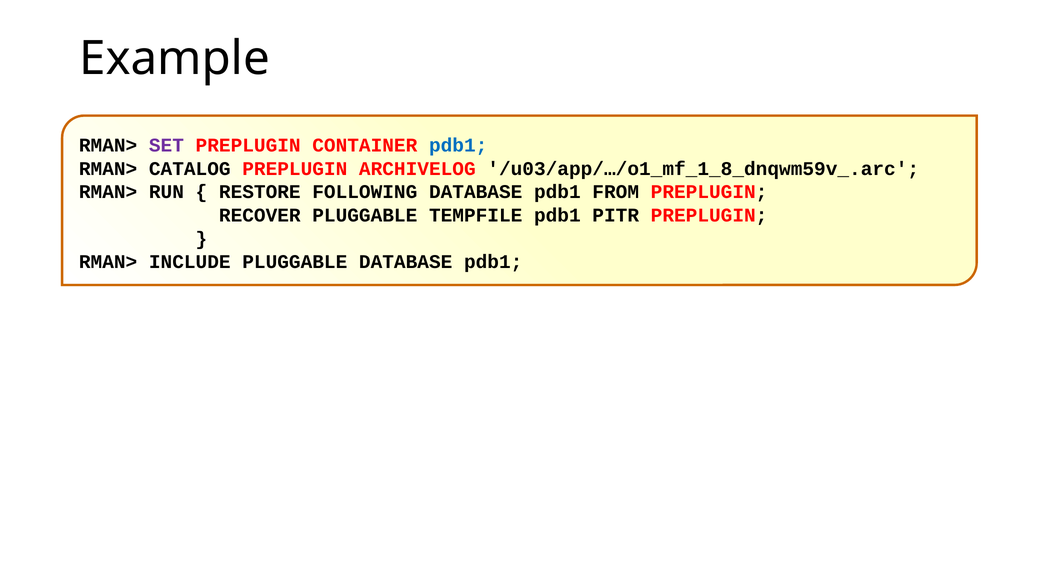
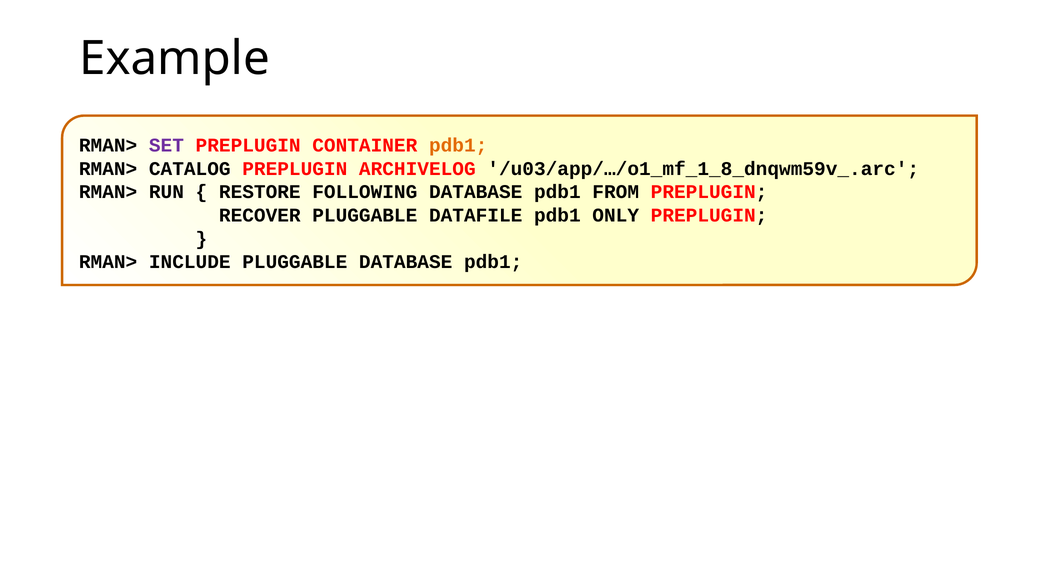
pdb1 at (458, 146) colour: blue -> orange
TEMPFILE: TEMPFILE -> DATAFILE
PITR: PITR -> ONLY
